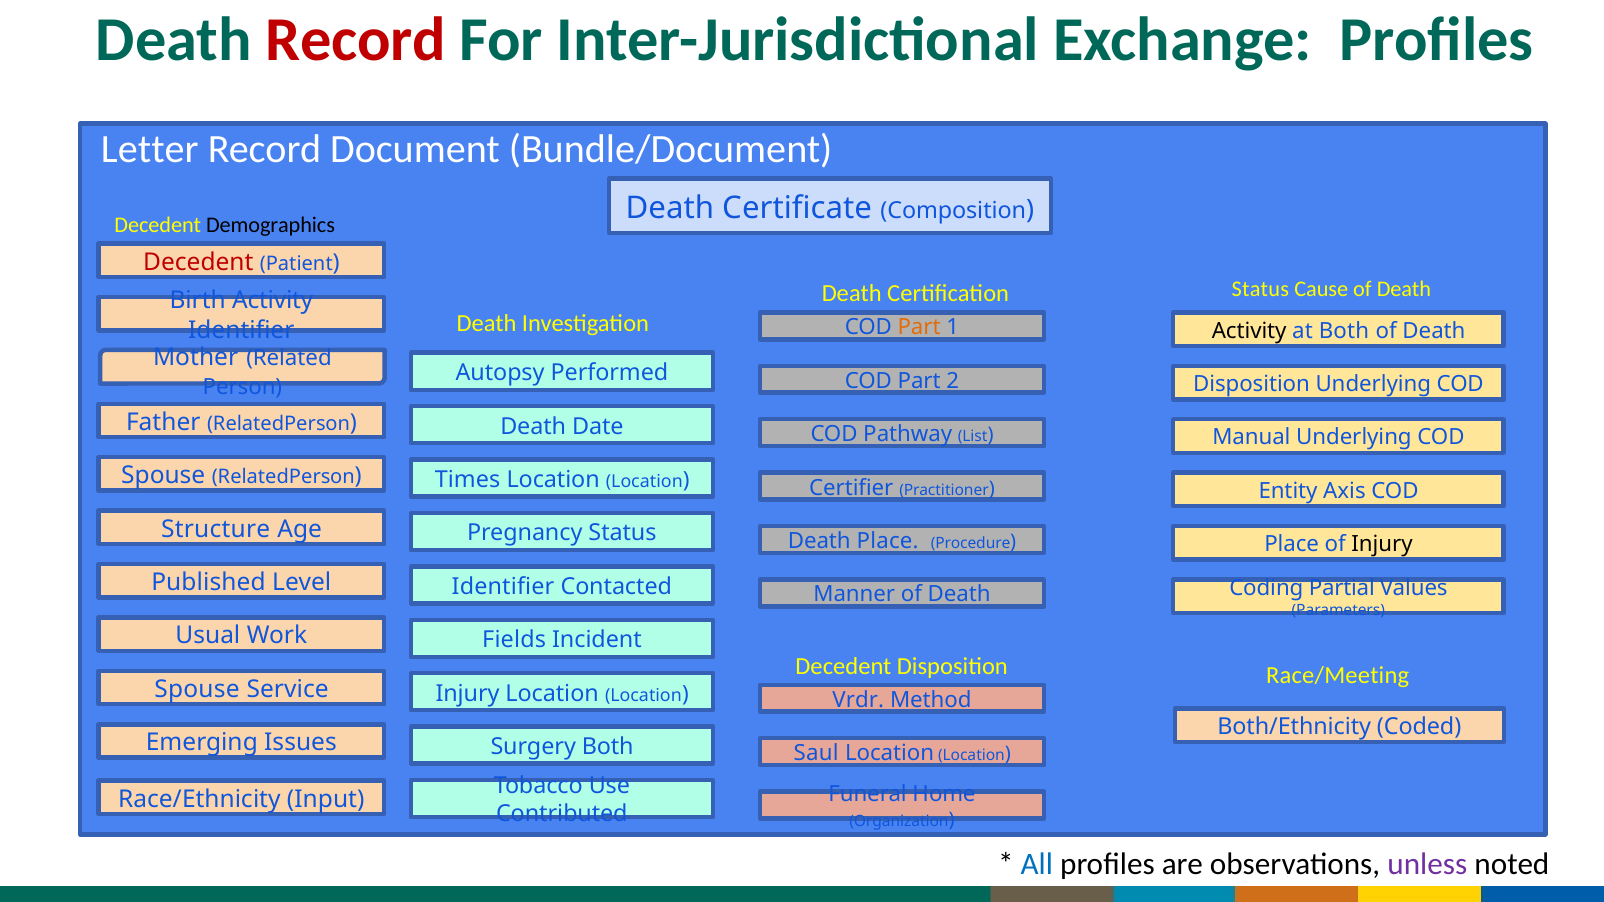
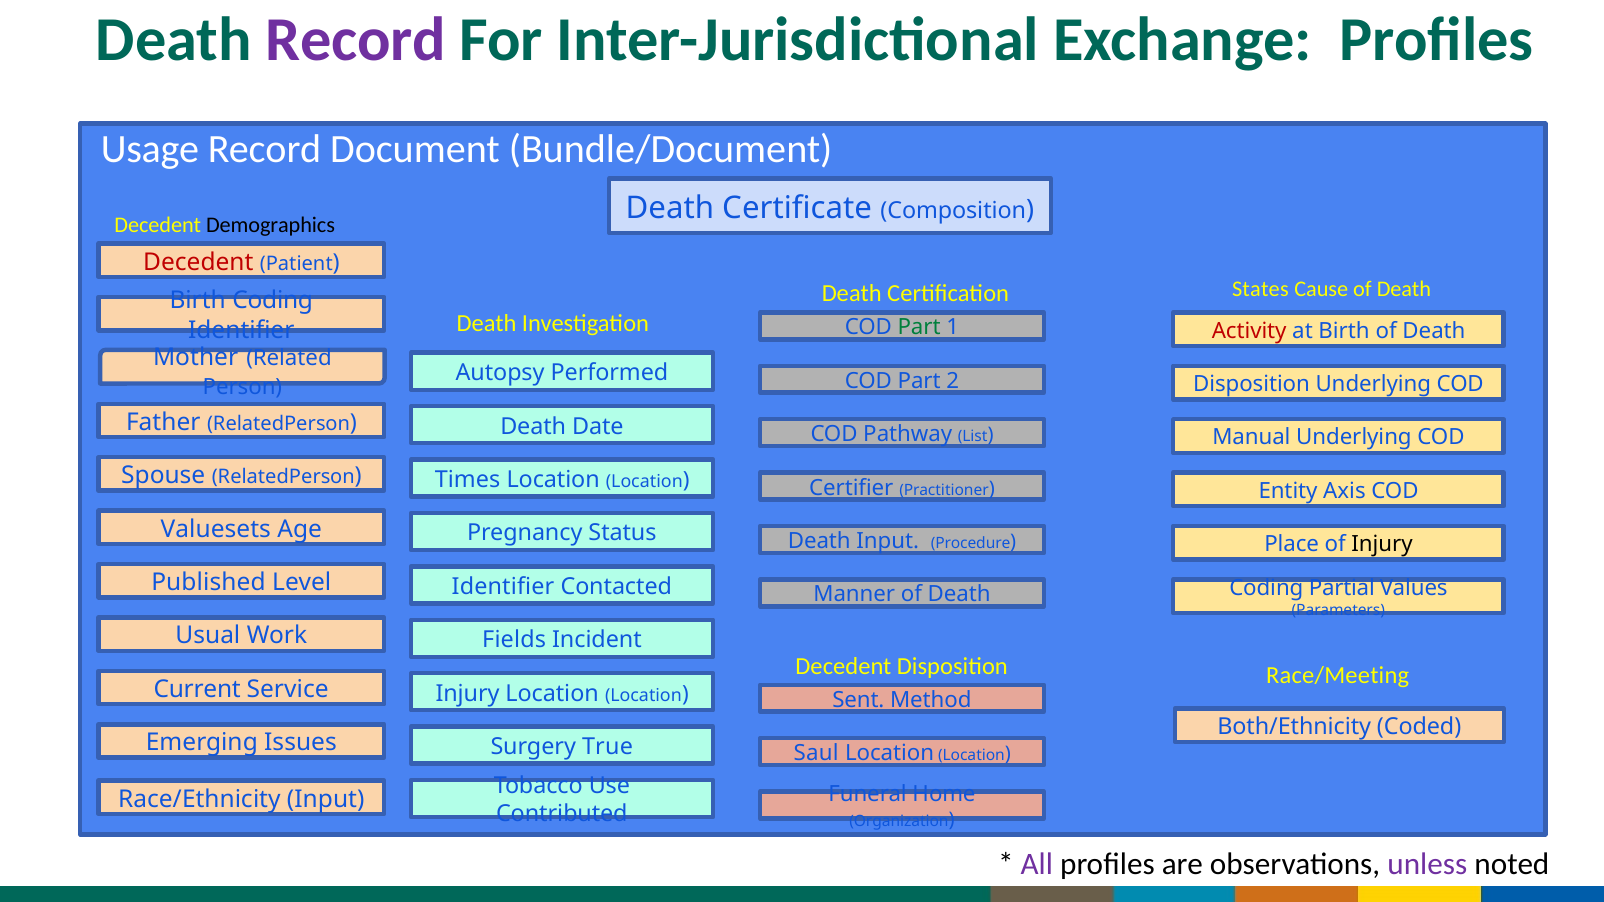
Record at (356, 40) colour: red -> purple
Letter: Letter -> Usage
Status at (1260, 290): Status -> States
Birth Activity: Activity -> Coding
Part at (919, 328) colour: orange -> green
Activity at (1249, 331) colour: black -> red
at Both: Both -> Birth
Structure: Structure -> Valuesets
Death Place: Place -> Input
Spouse at (197, 689): Spouse -> Current
Vrdr: Vrdr -> Sent
Surgery Both: Both -> True
All colour: blue -> purple
